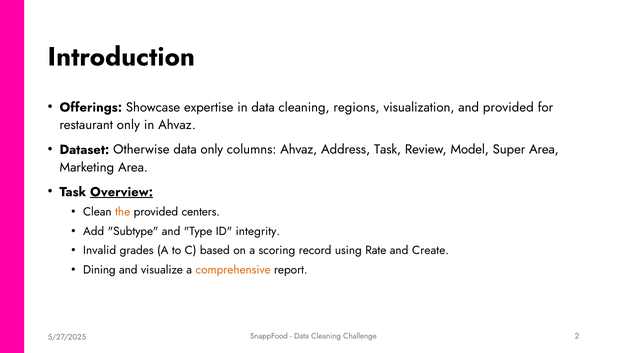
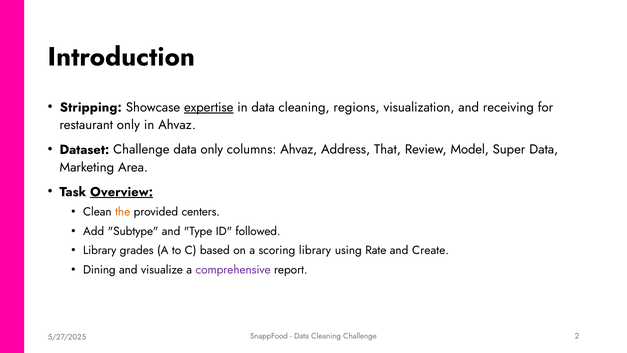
Offerings: Offerings -> Stripping
expertise underline: none -> present
and provided: provided -> receiving
Dataset Otherwise: Otherwise -> Challenge
Address Task: Task -> That
Super Area: Area -> Data
integrity: integrity -> followed
Invalid at (100, 250): Invalid -> Library
scoring record: record -> library
comprehensive colour: orange -> purple
